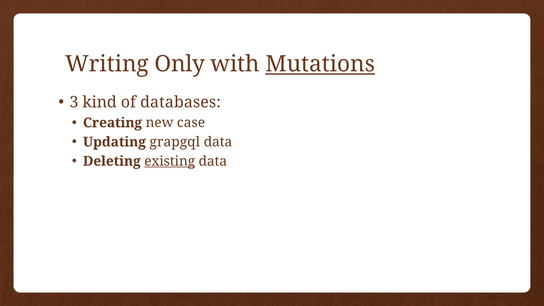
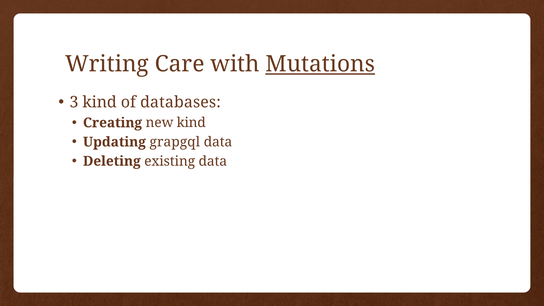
Only: Only -> Care
new case: case -> kind
existing underline: present -> none
